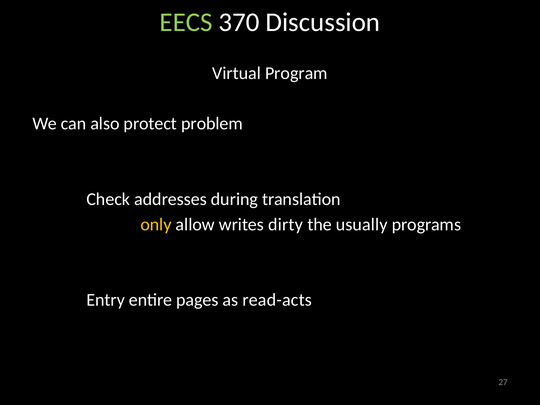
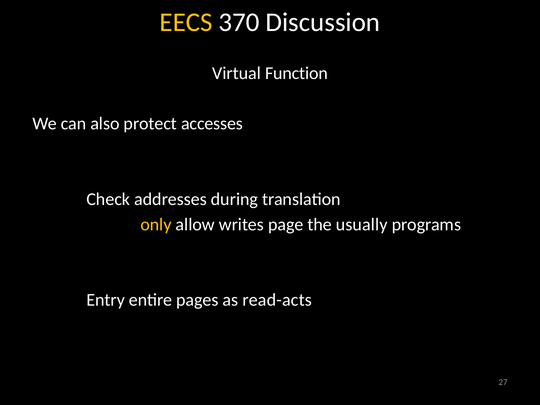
EECS colour: light green -> yellow
Program: Program -> Function
problem: problem -> accesses
dirty: dirty -> page
